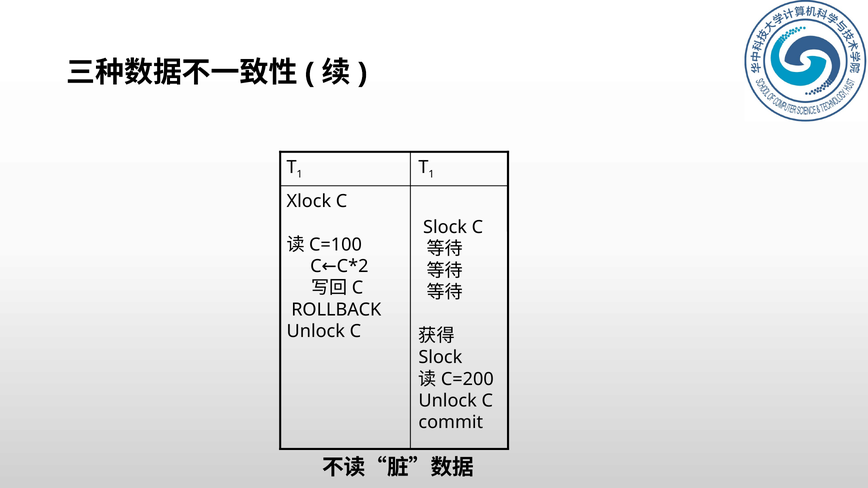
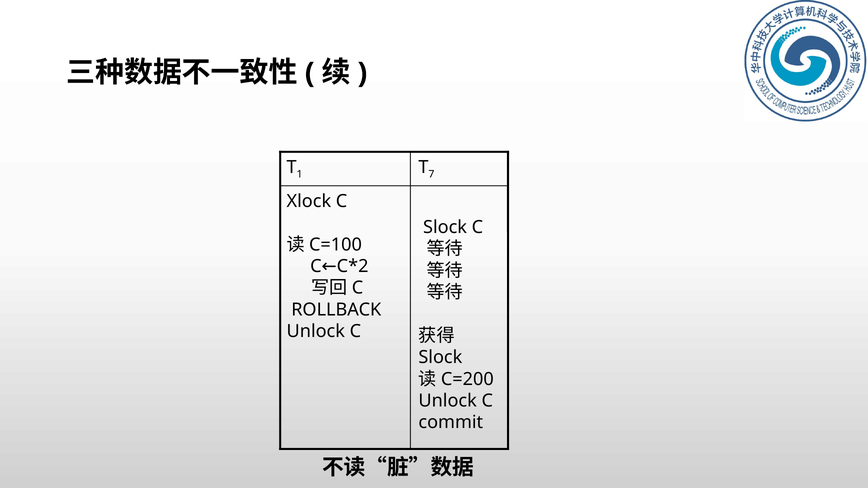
1 at (431, 174): 1 -> 7
